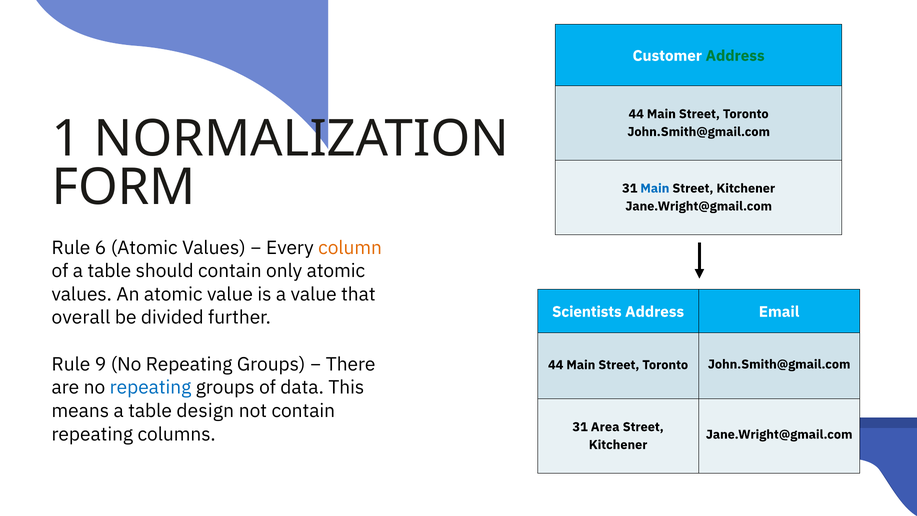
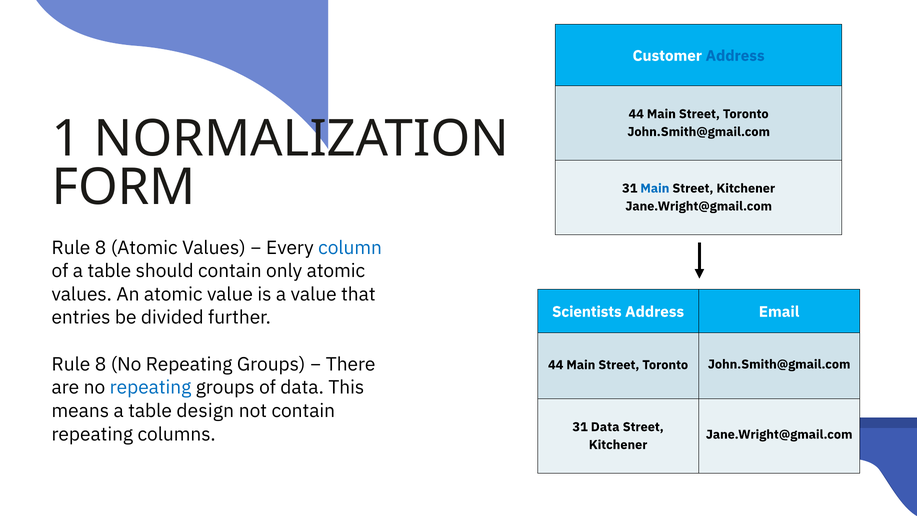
Address at (735, 56) colour: green -> blue
6 at (101, 248): 6 -> 8
column colour: orange -> blue
overall: overall -> entries
9 at (101, 364): 9 -> 8
31 Area: Area -> Data
